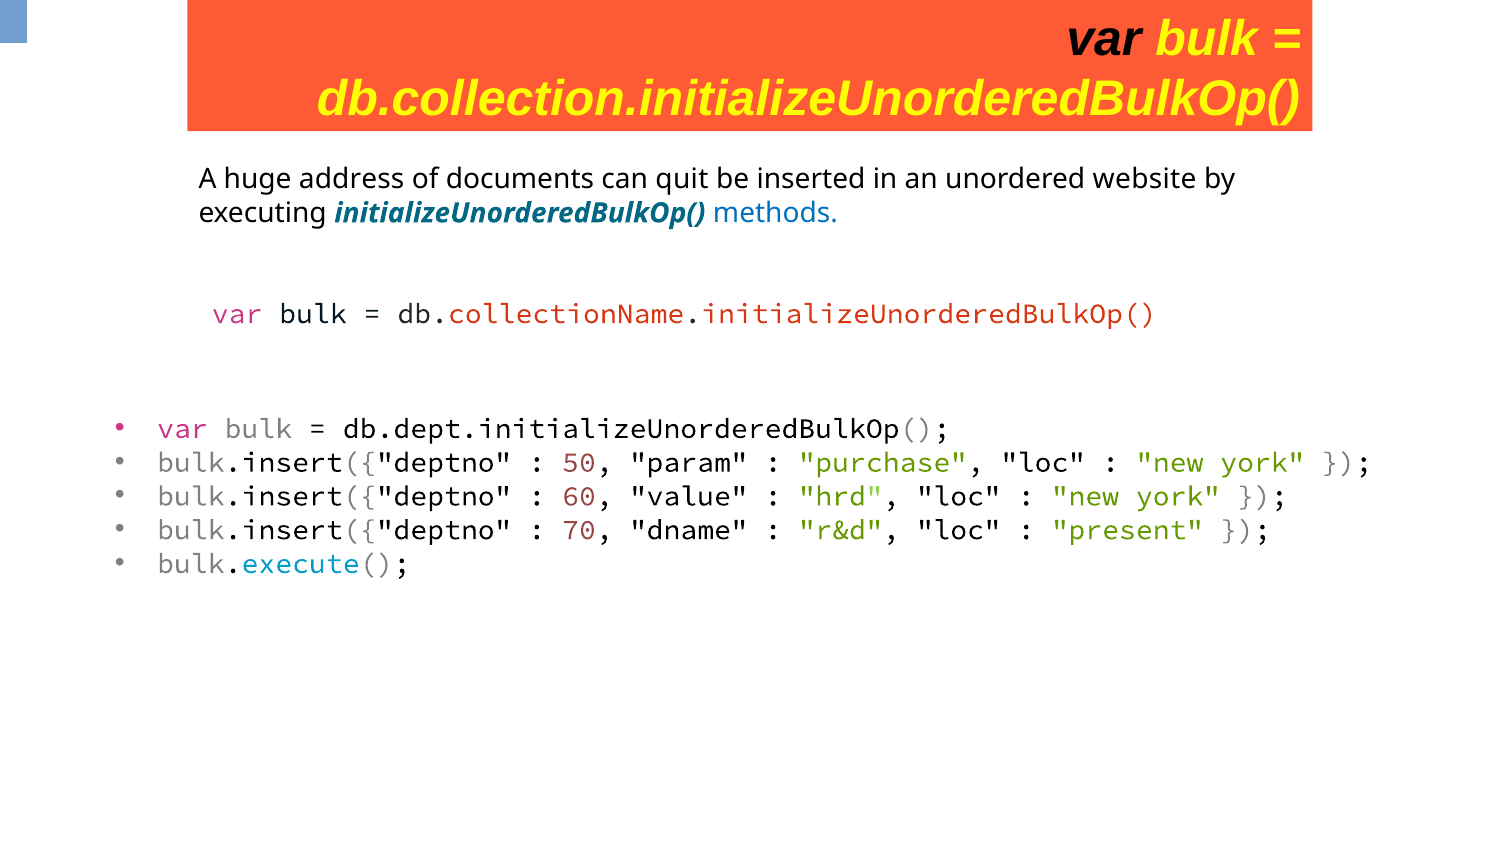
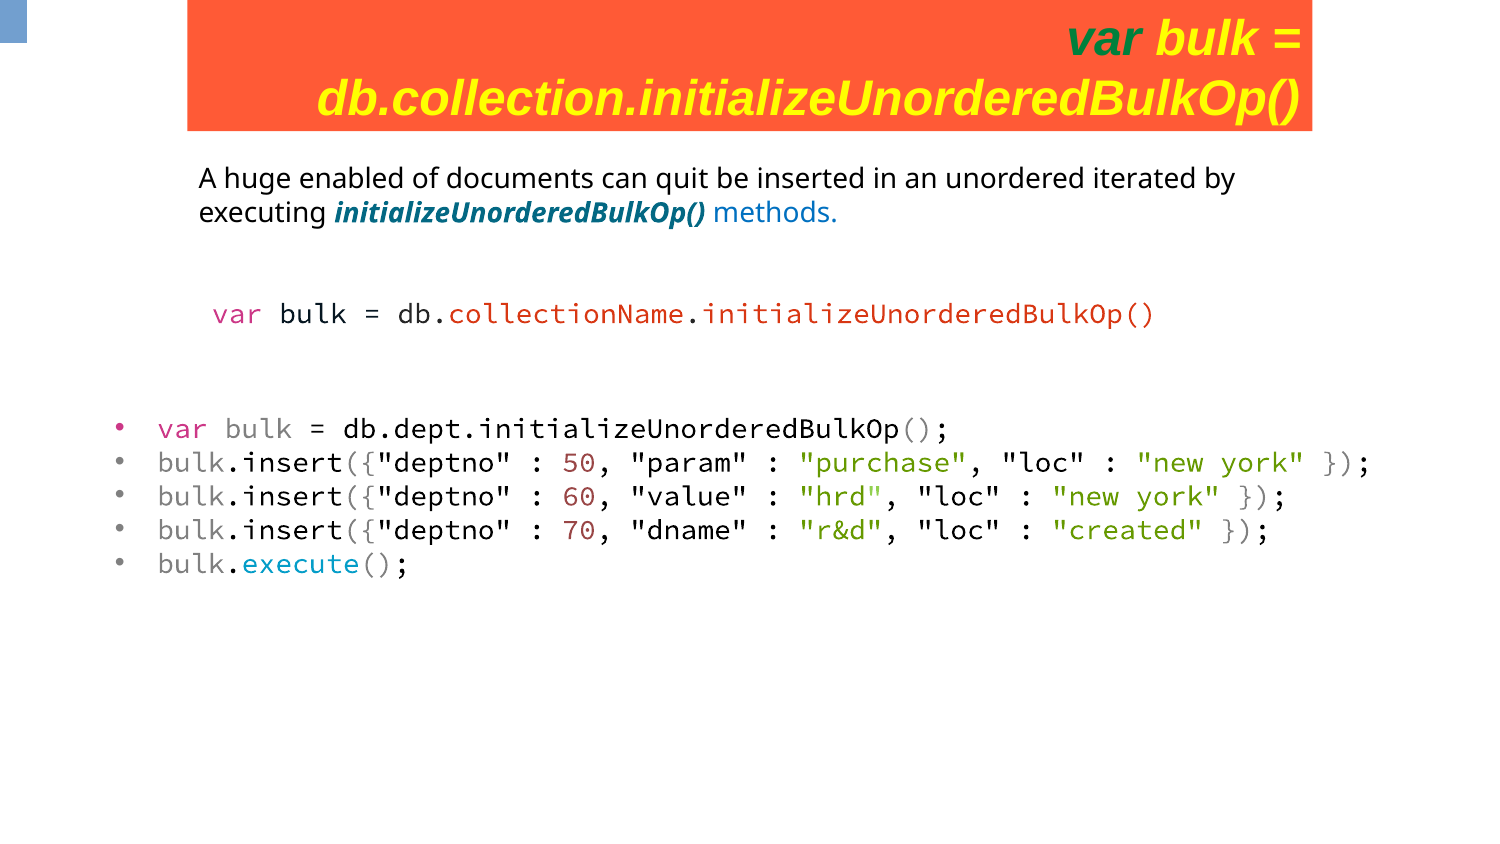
var at (1104, 39) colour: black -> green
address: address -> enabled
website: website -> iterated
present: present -> created
